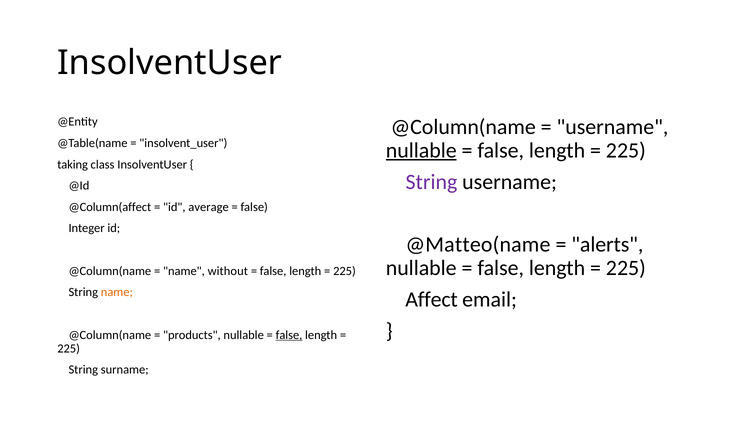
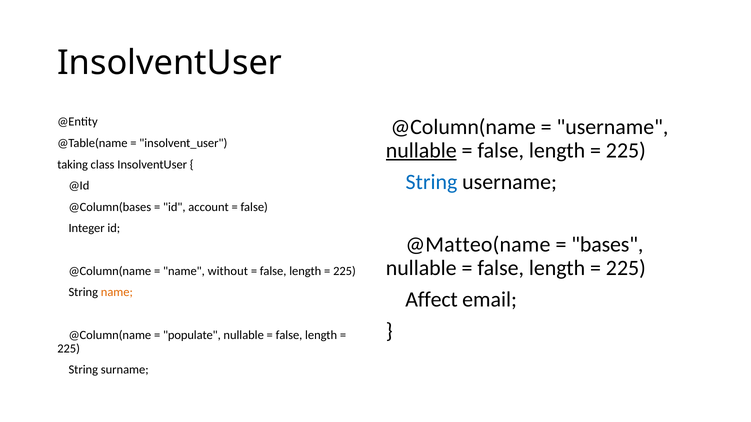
String at (431, 182) colour: purple -> blue
@Column(affect: @Column(affect -> @Column(bases
average: average -> account
alerts: alerts -> bases
products: products -> populate
false at (289, 335) underline: present -> none
